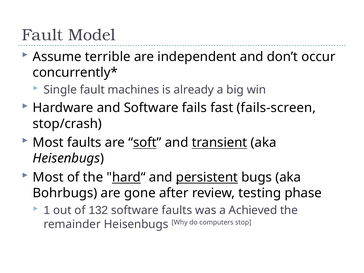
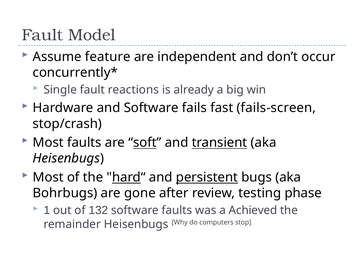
terrible: terrible -> feature
machines: machines -> reactions
